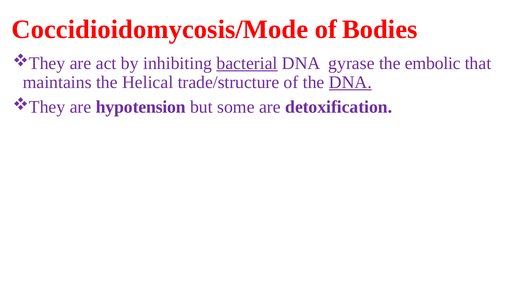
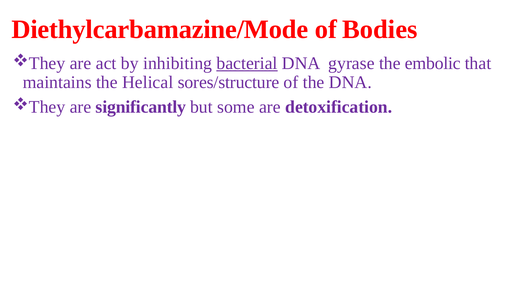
Coccidioidomycosis/Mode: Coccidioidomycosis/Mode -> Diethylcarbamazine/Mode
trade/structure: trade/structure -> sores/structure
DNA at (350, 82) underline: present -> none
hypotension: hypotension -> significantly
